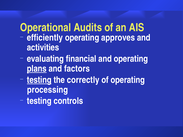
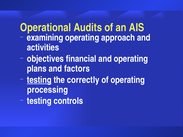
efficiently: efficiently -> examining
approves: approves -> approach
evaluating: evaluating -> objectives
plans underline: present -> none
